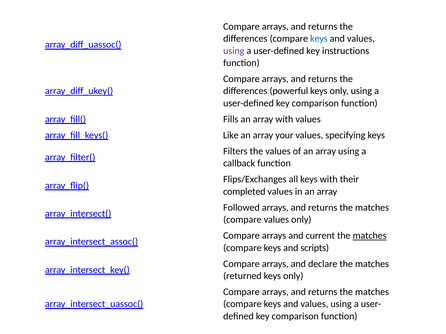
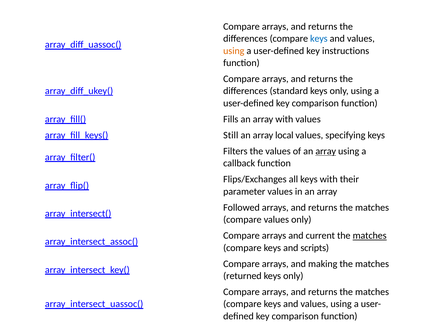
using at (234, 51) colour: purple -> orange
powerful: powerful -> standard
Like: Like -> Still
your: your -> local
array at (326, 151) underline: none -> present
completed: completed -> parameter
declare: declare -> making
